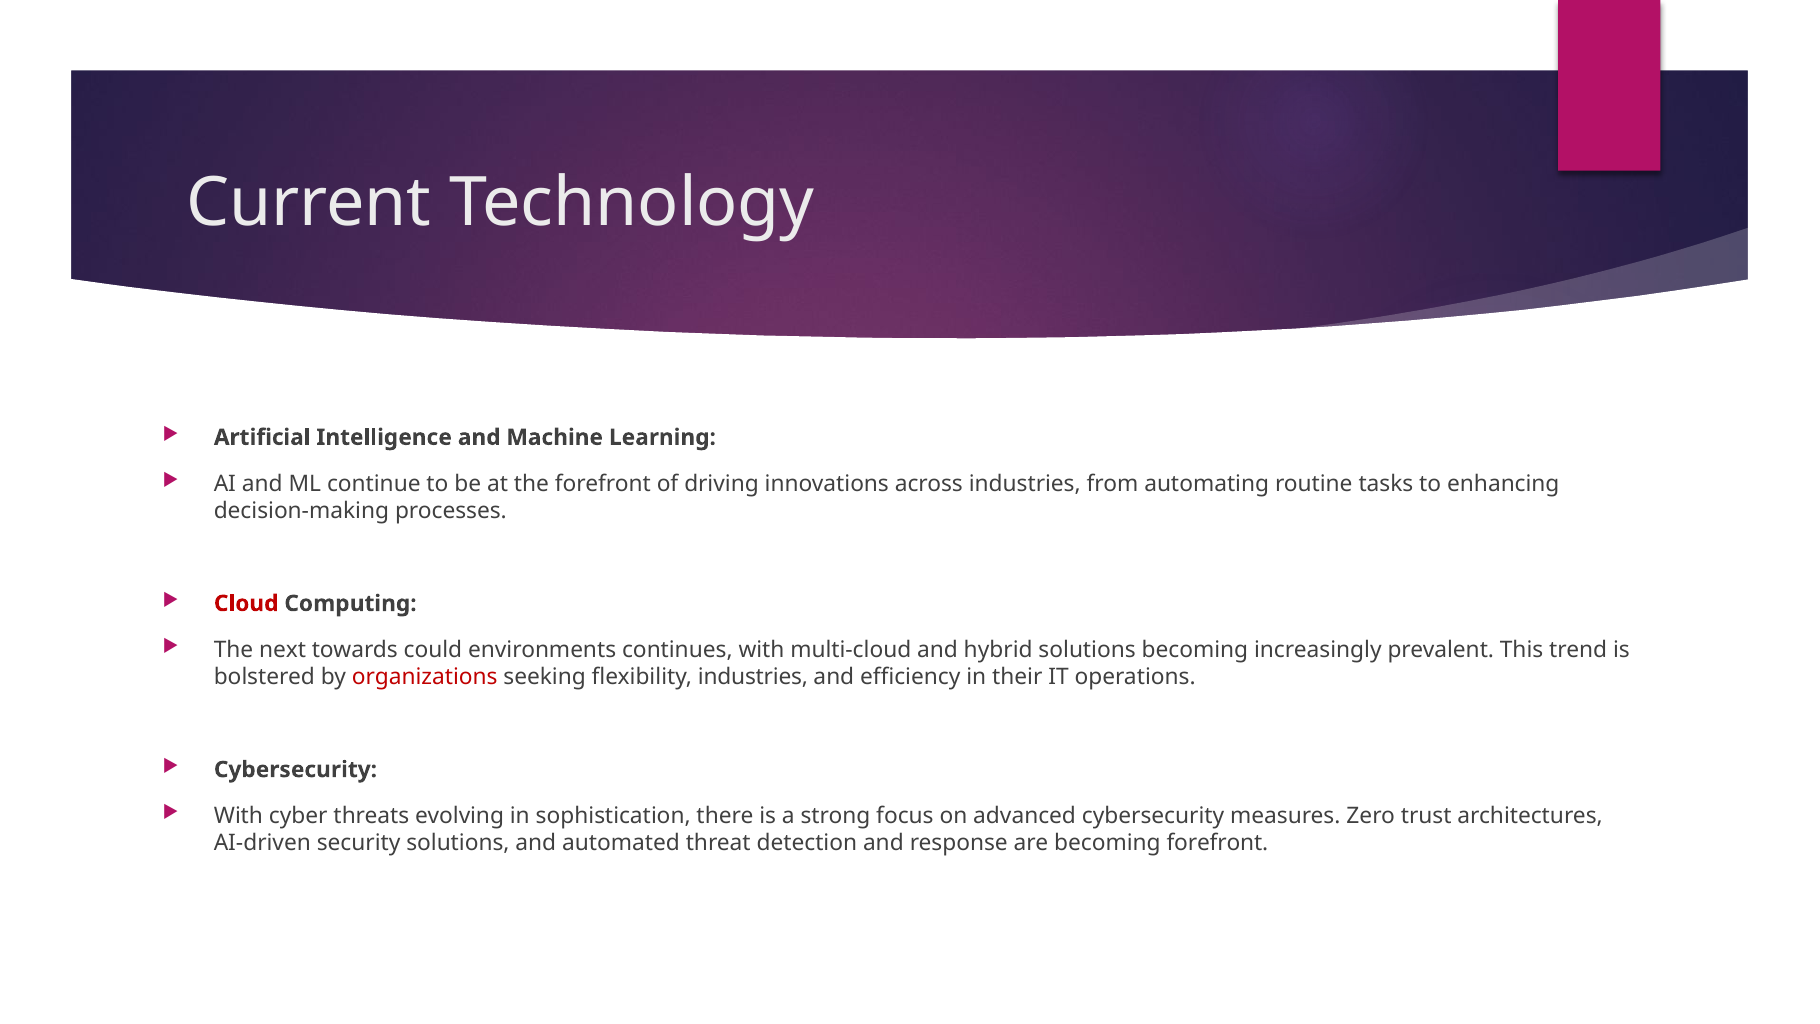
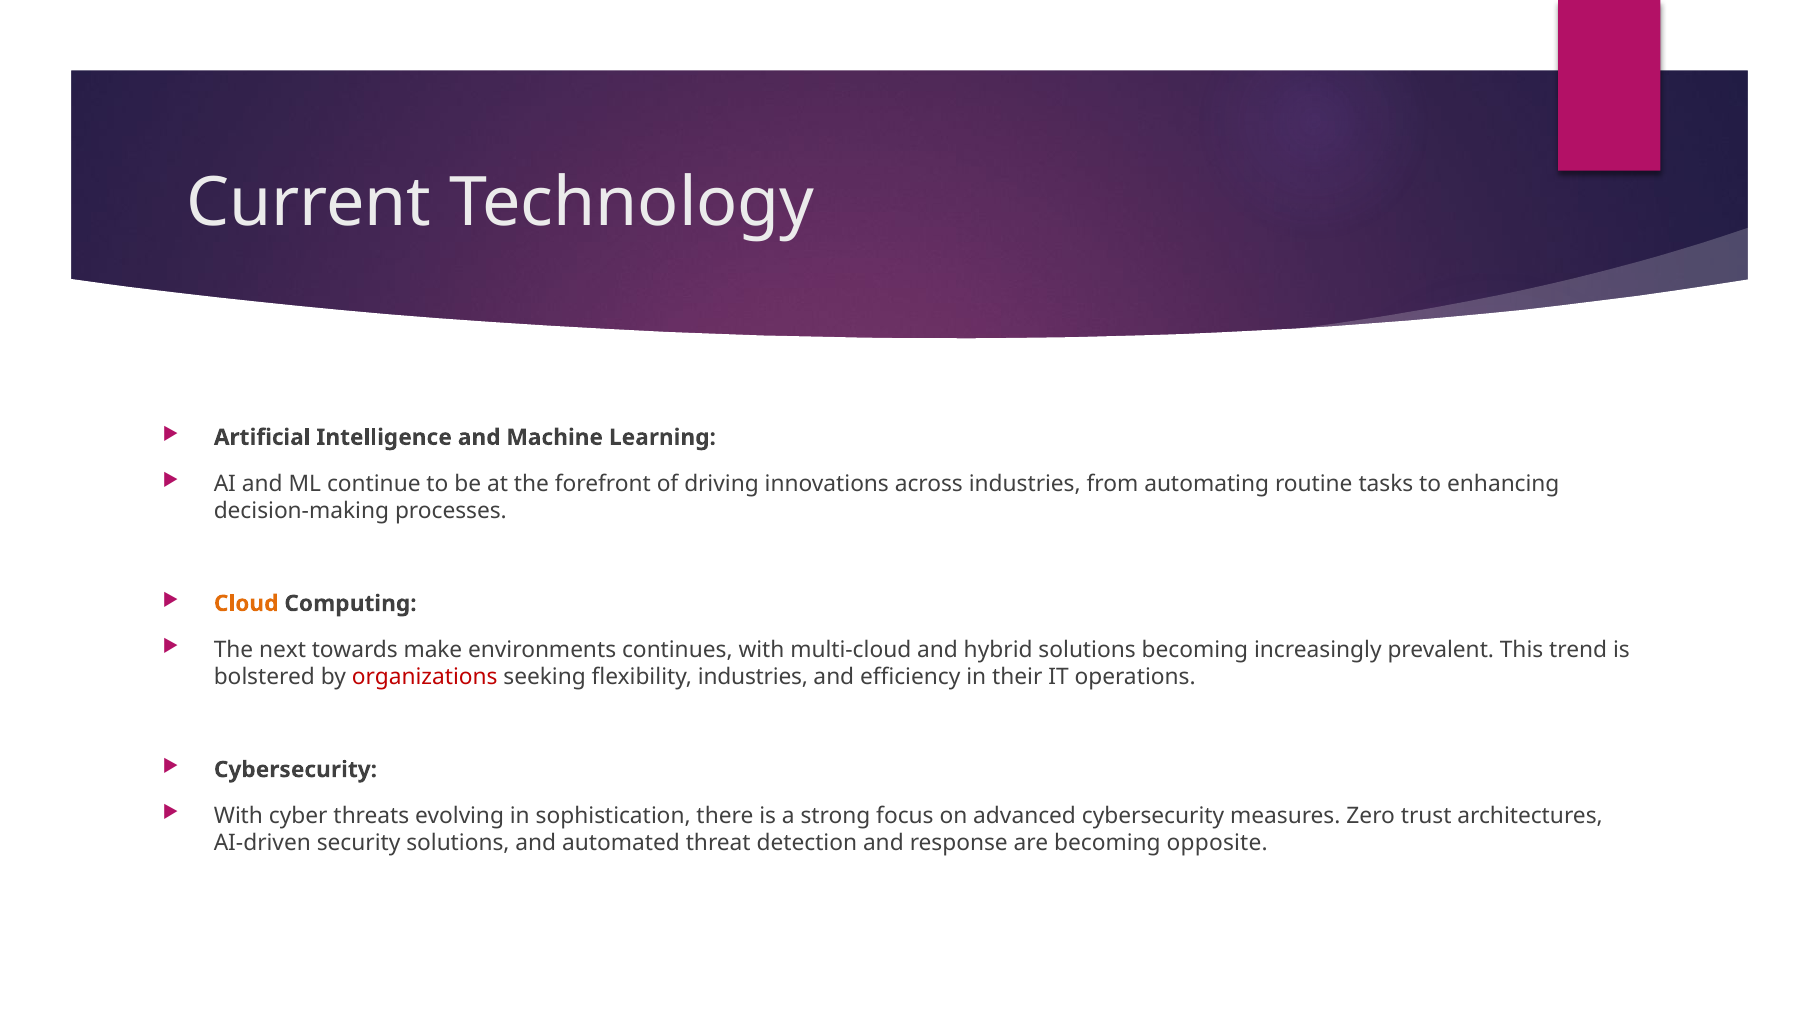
Cloud colour: red -> orange
could: could -> make
becoming forefront: forefront -> opposite
